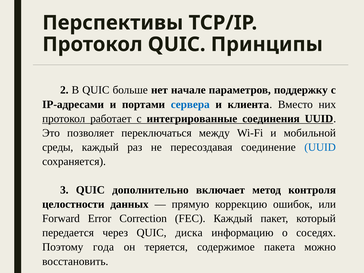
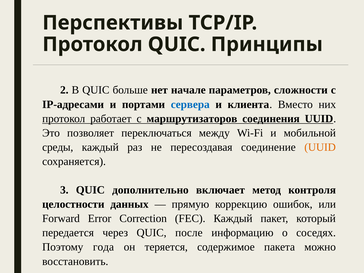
поддержку: поддержку -> сложности
интегрированные: интегрированные -> маршрутизаторов
UUID at (320, 147) colour: blue -> orange
диска: диска -> после
